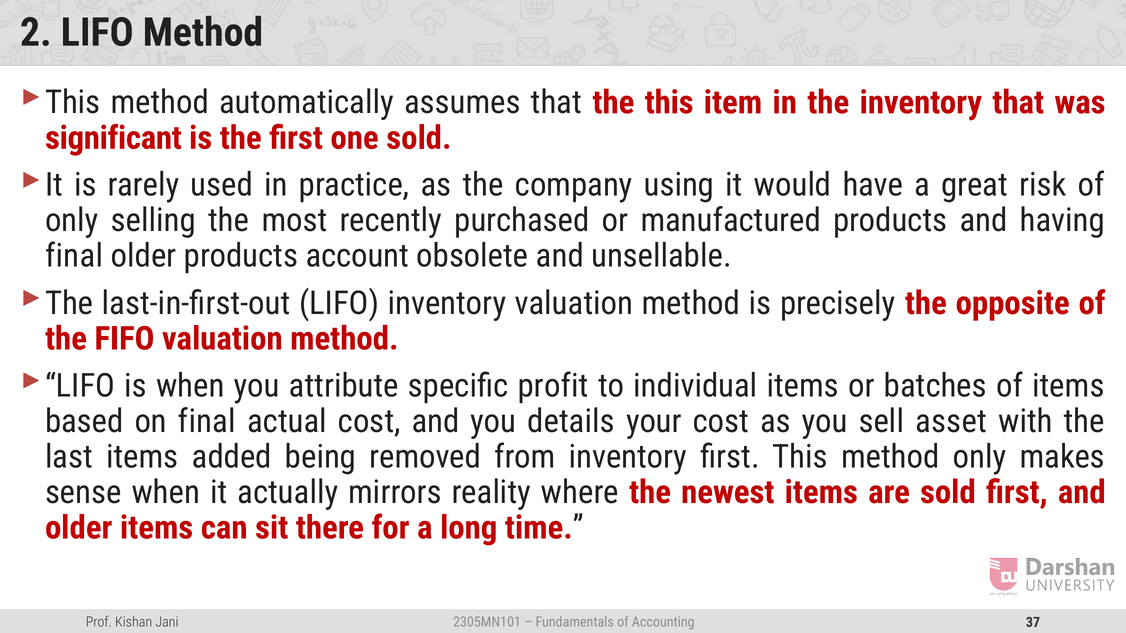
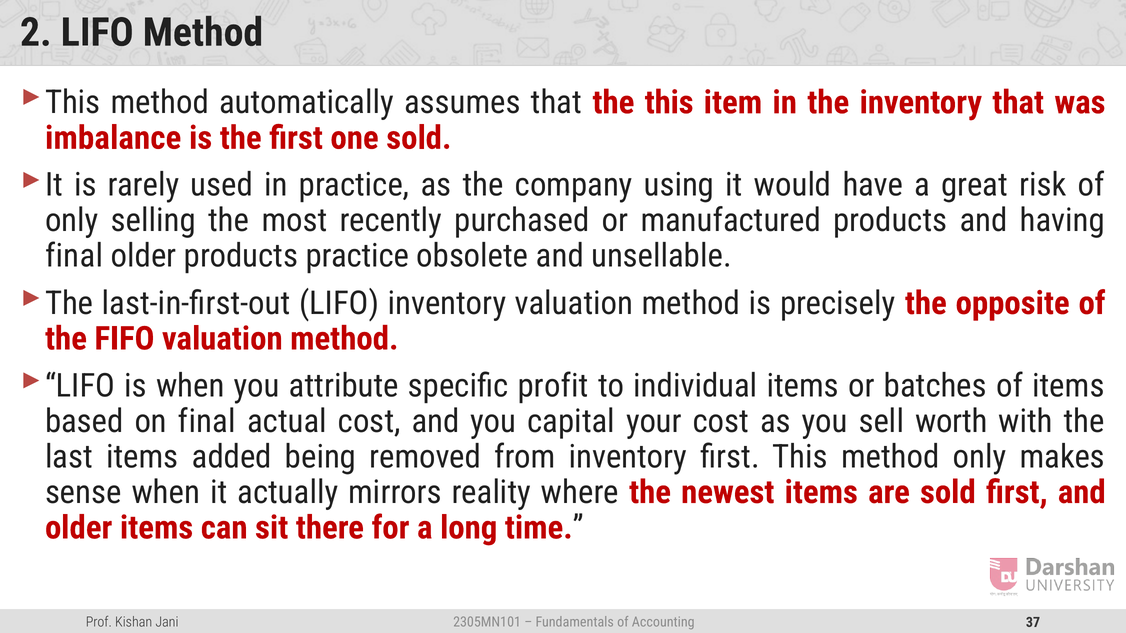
significant: significant -> imbalance
products account: account -> practice
details: details -> capital
asset: asset -> worth
